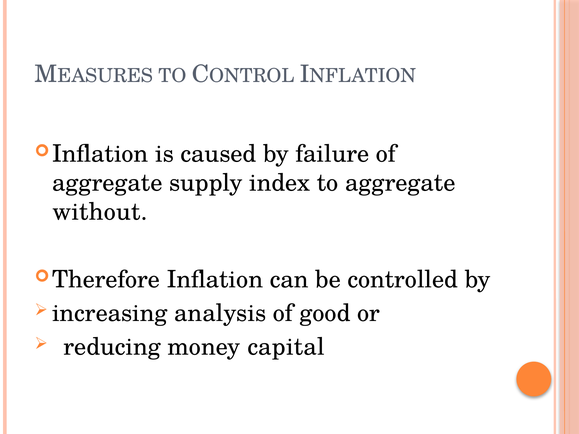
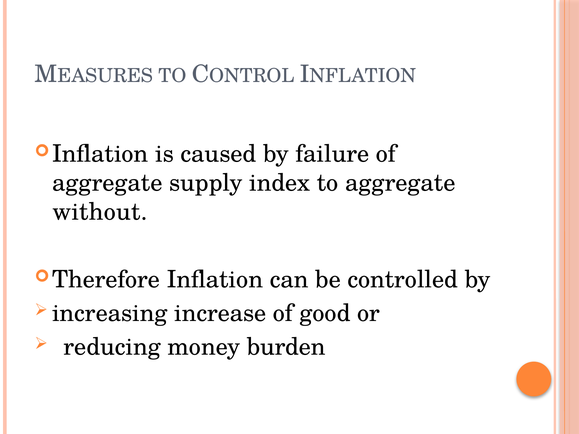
analysis: analysis -> increase
capital: capital -> burden
